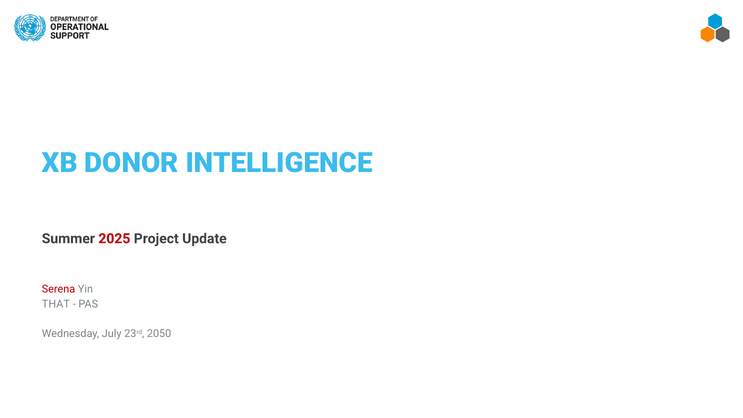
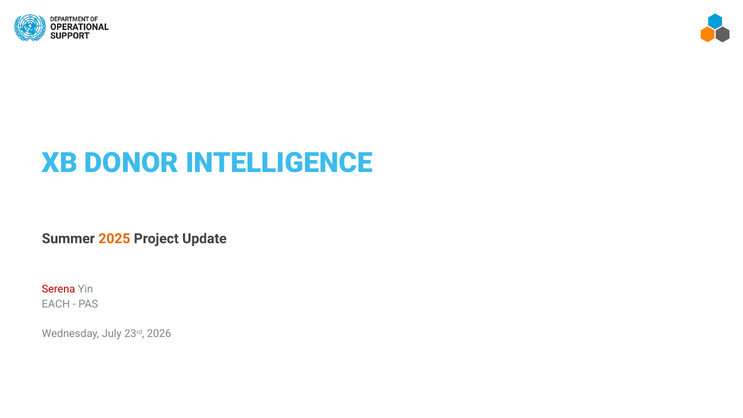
2025 colour: red -> orange
THAT: THAT -> EACH
2050: 2050 -> 2026
